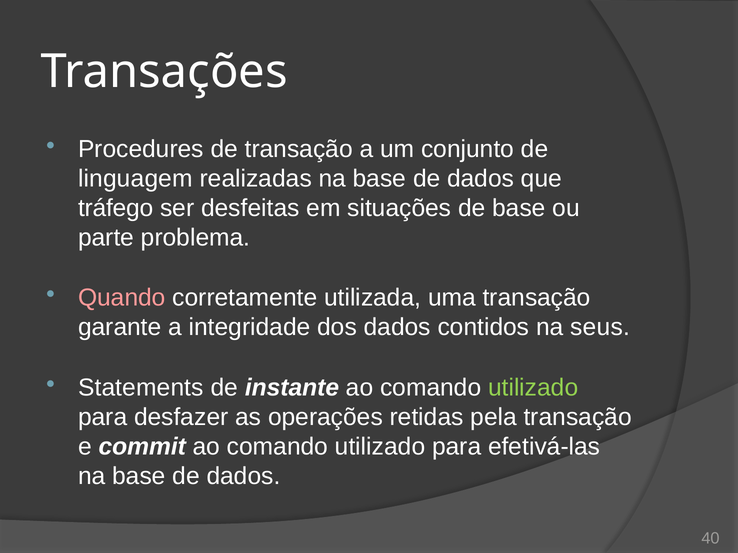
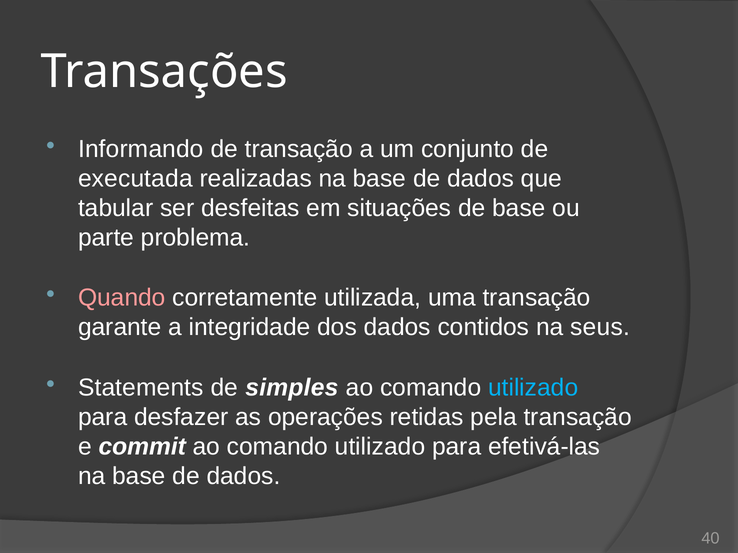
Procedures: Procedures -> Informando
linguagem: linguagem -> executada
tráfego: tráfego -> tabular
instante: instante -> simples
utilizado at (533, 388) colour: light green -> light blue
